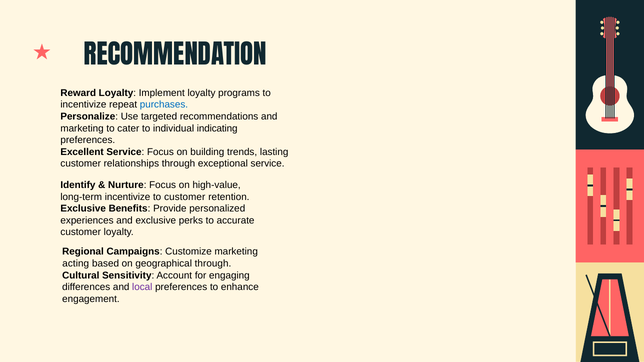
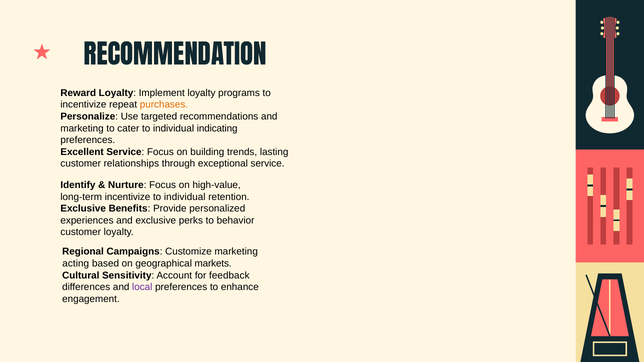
purchases colour: blue -> orange
customer at (185, 197): customer -> individual
accurate: accurate -> behavior
geographical through: through -> markets
engaging: engaging -> feedback
